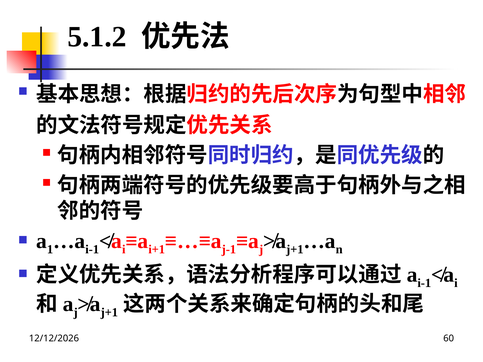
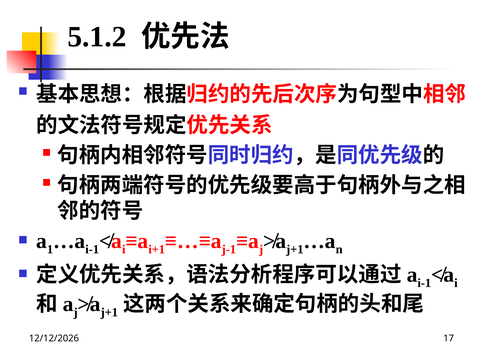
60: 60 -> 17
